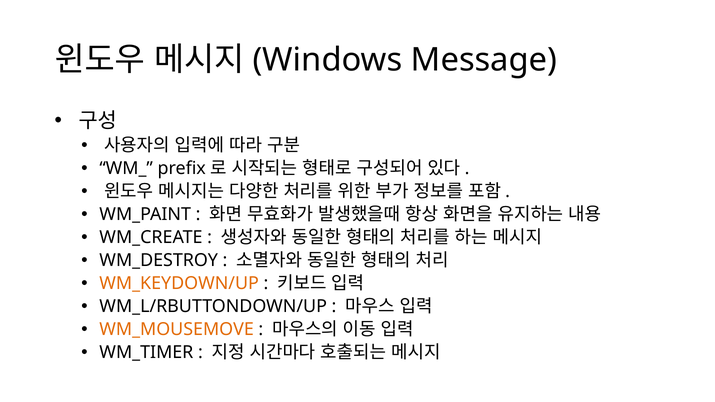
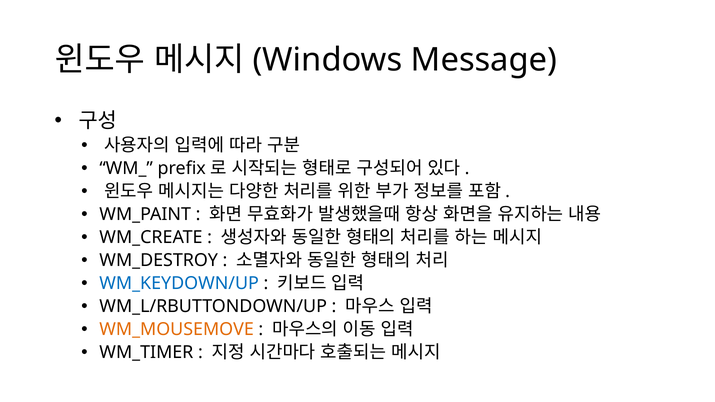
WM_KEYDOWN/UP colour: orange -> blue
